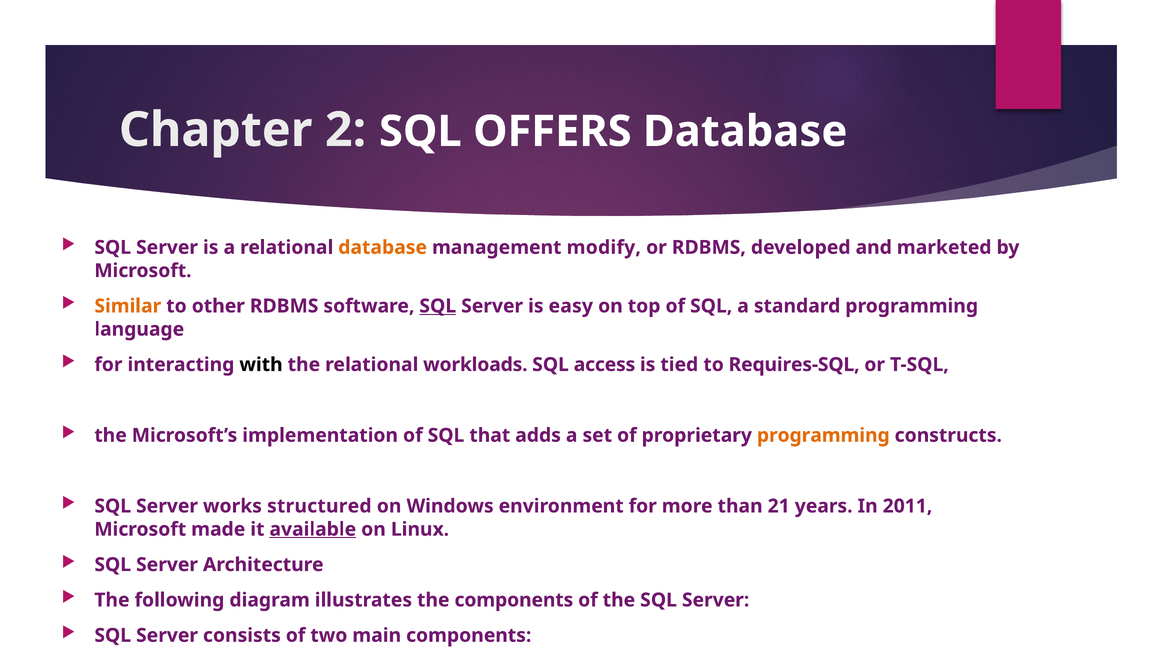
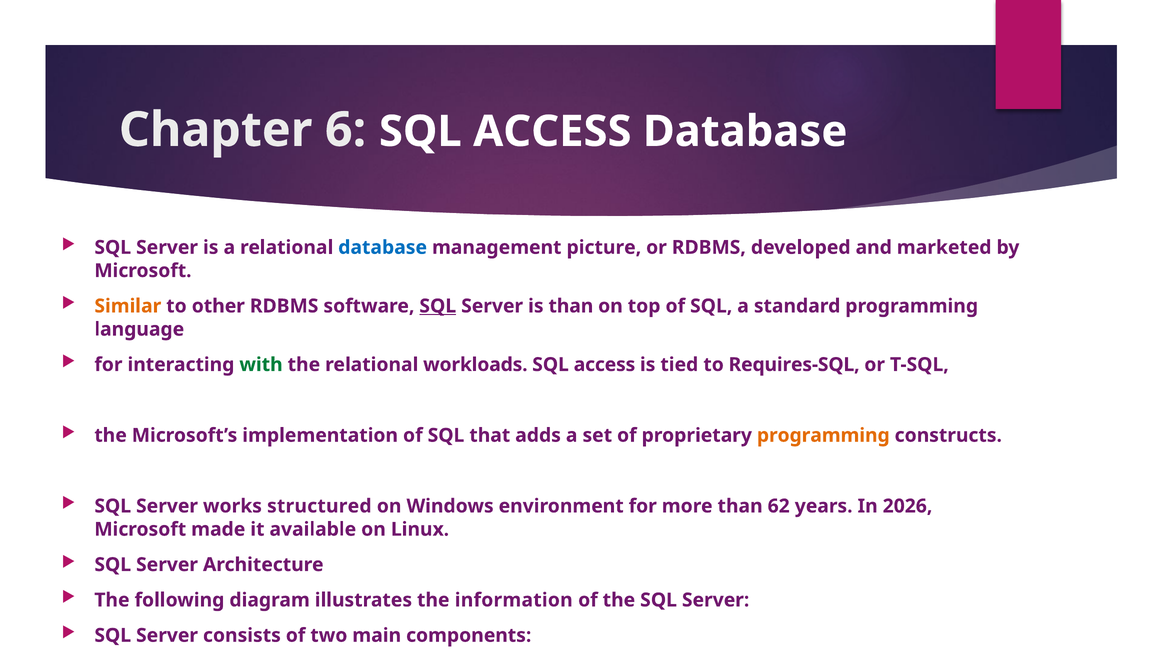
2: 2 -> 6
OFFERS at (552, 132): OFFERS -> ACCESS
database at (383, 248) colour: orange -> blue
modify: modify -> picture
is easy: easy -> than
with colour: black -> green
21: 21 -> 62
2011: 2011 -> 2026
available underline: present -> none
the components: components -> information
